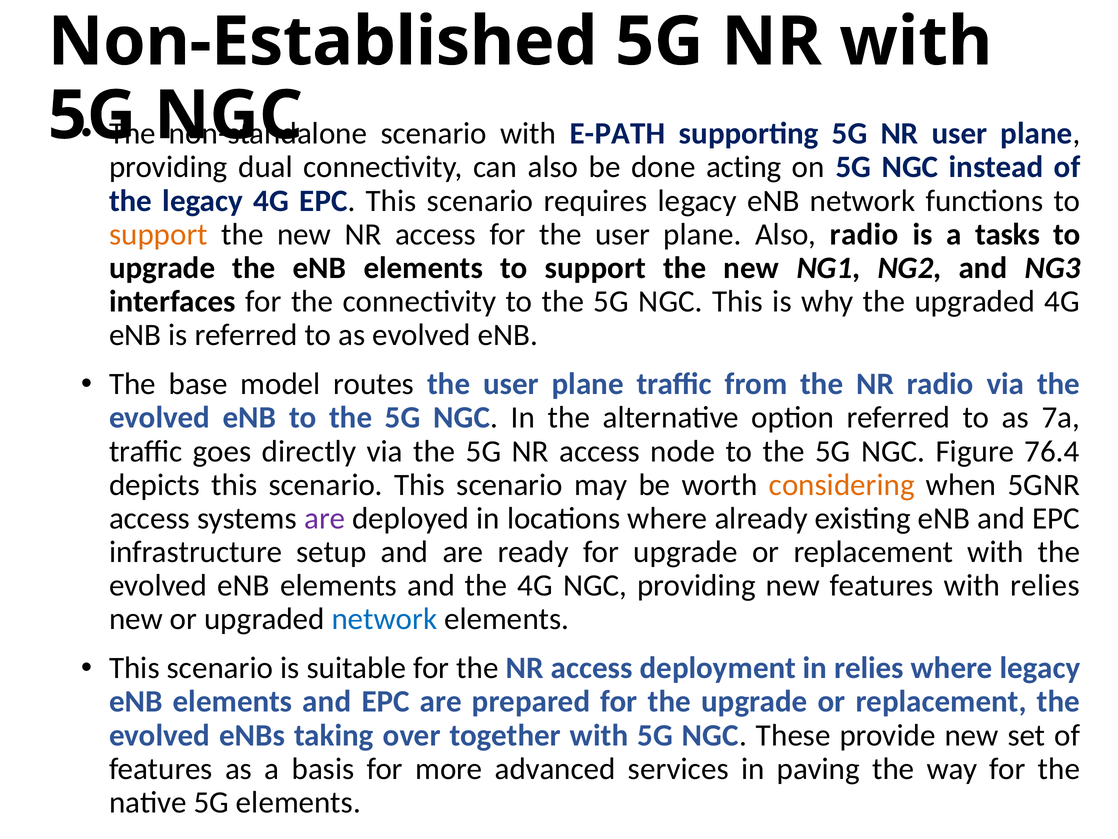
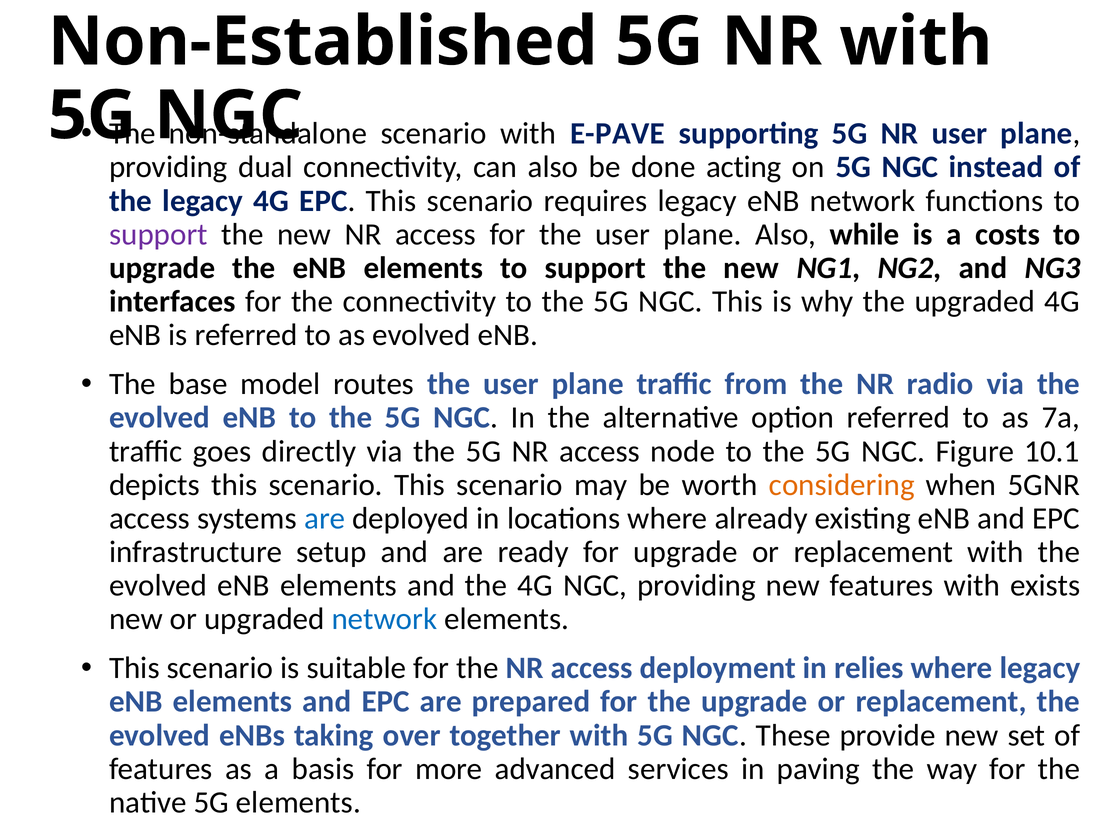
E-PATH: E-PATH -> E-PAVE
support at (158, 234) colour: orange -> purple
Also radio: radio -> while
tasks: tasks -> costs
76.4: 76.4 -> 10.1
are at (325, 518) colour: purple -> blue
with relies: relies -> exists
